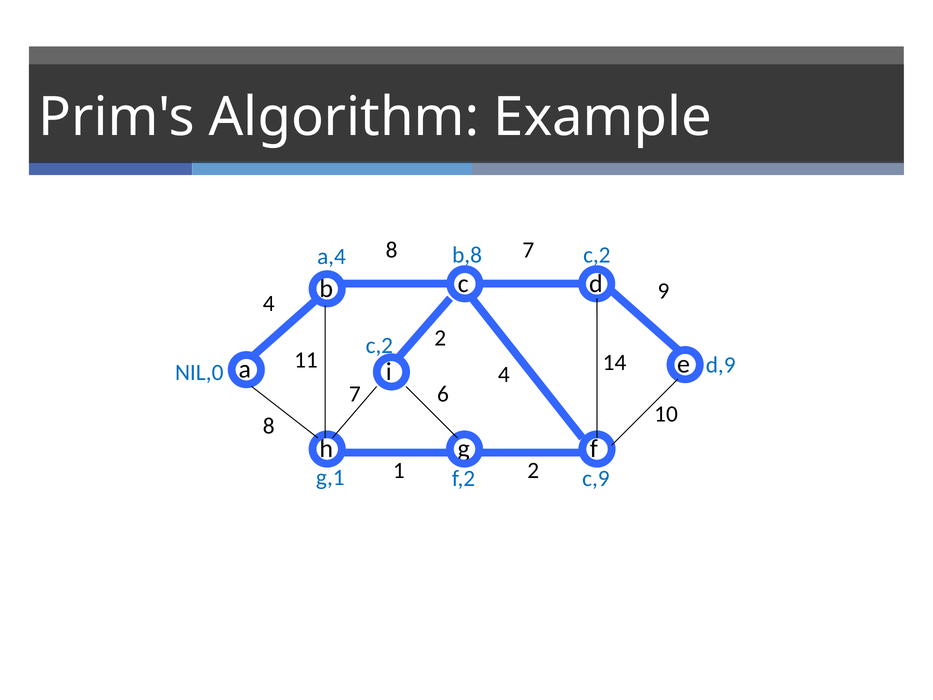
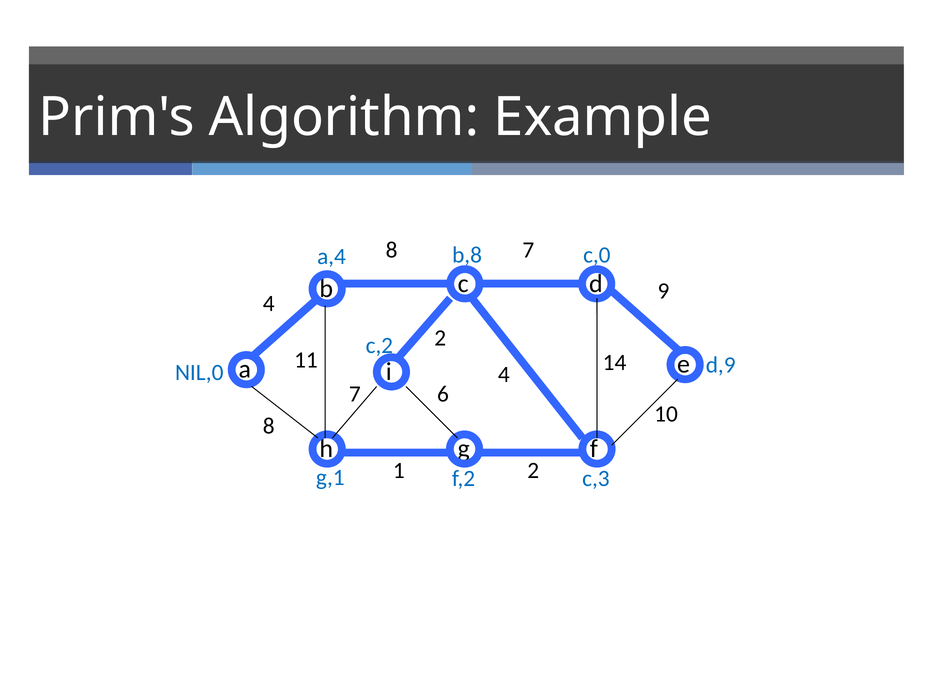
b,8 c,2: c,2 -> c,0
c,9: c,9 -> c,3
